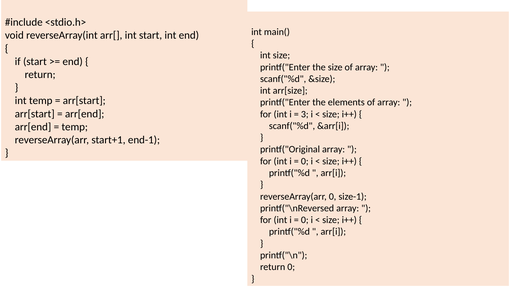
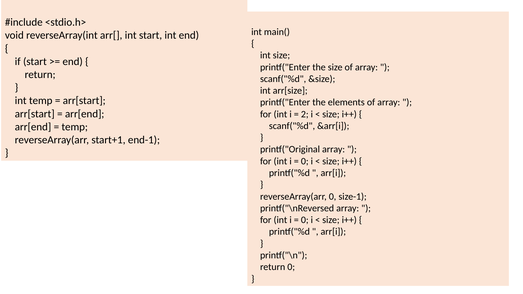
3: 3 -> 2
